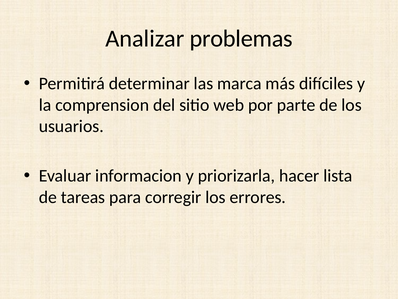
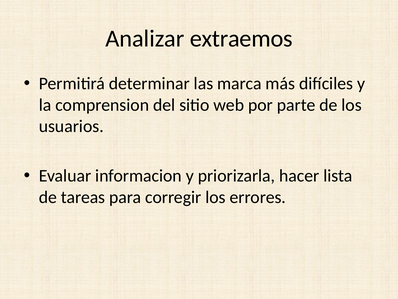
problemas: problemas -> extraemos
